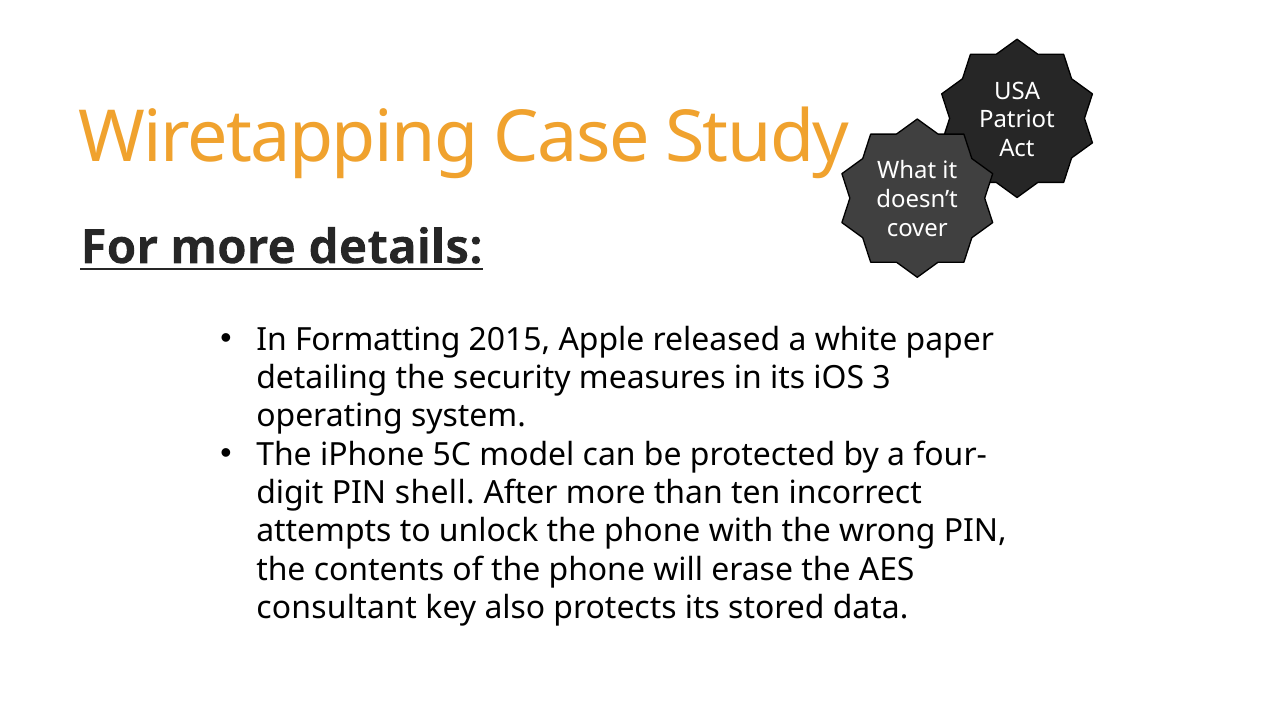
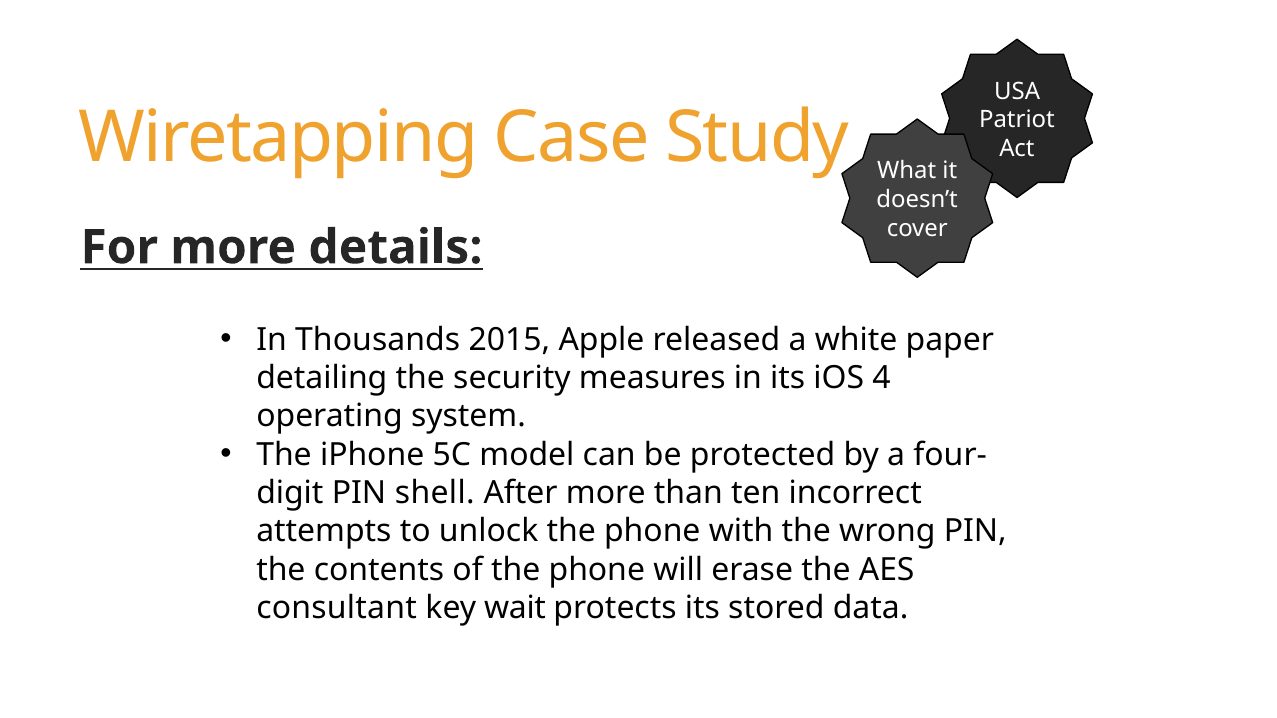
Formatting: Formatting -> Thousands
3: 3 -> 4
also: also -> wait
